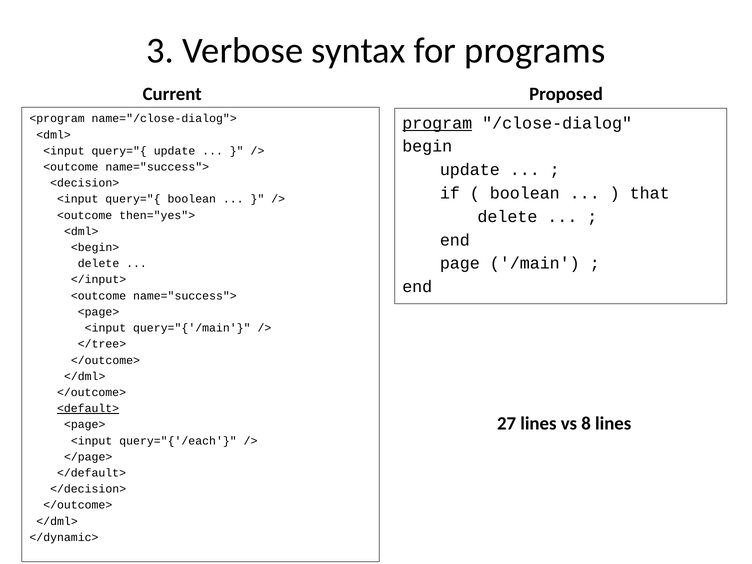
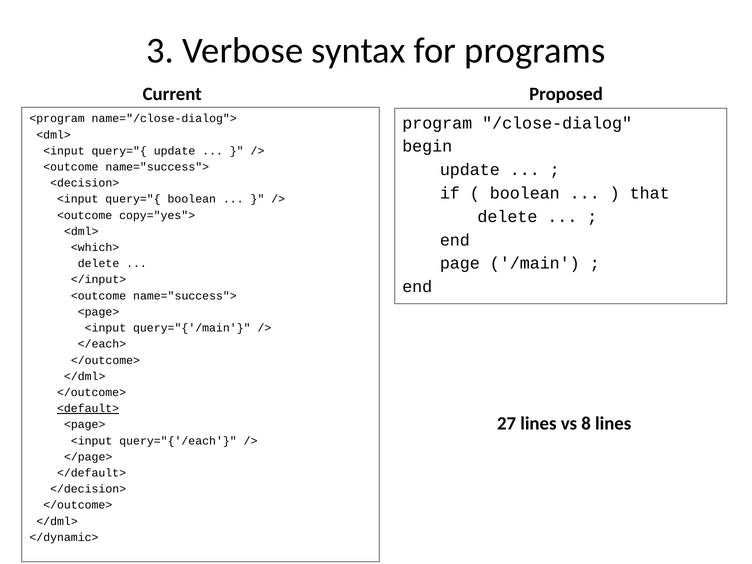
program underline: present -> none
then="yes">: then="yes"> -> copy="yes">
<begin>: <begin> -> <which>
</tree>: </tree> -> </each>
